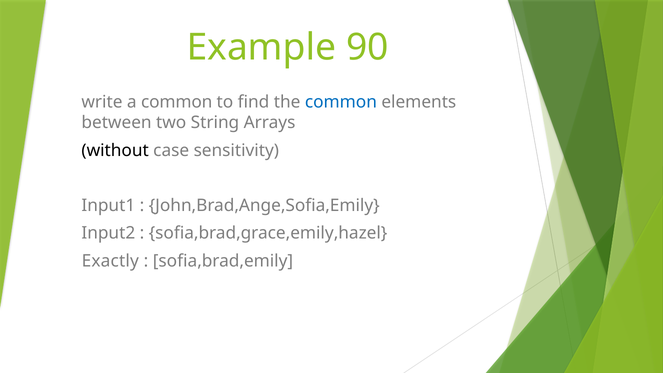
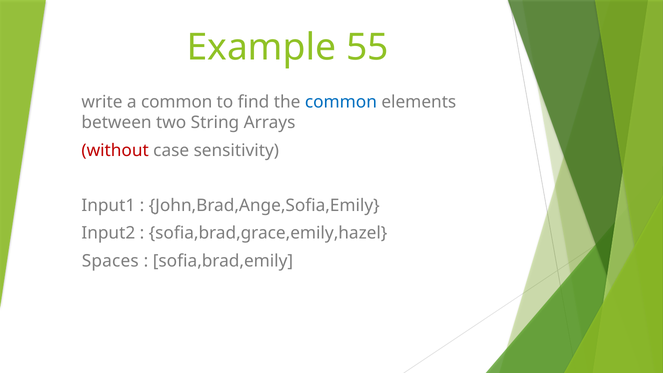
90: 90 -> 55
without colour: black -> red
Exactly: Exactly -> Spaces
